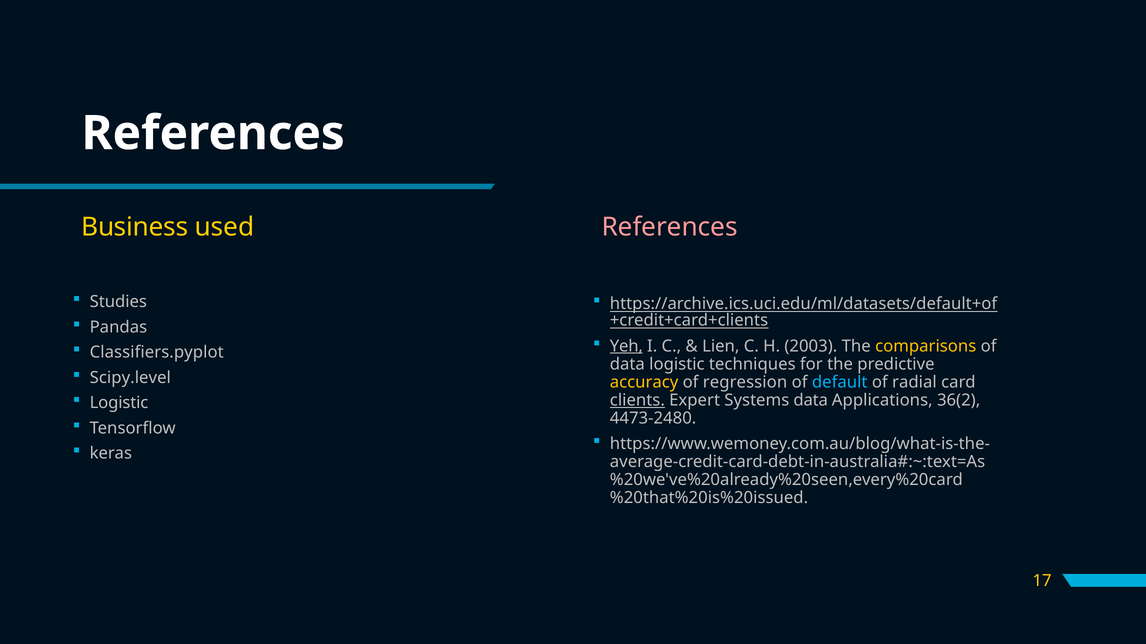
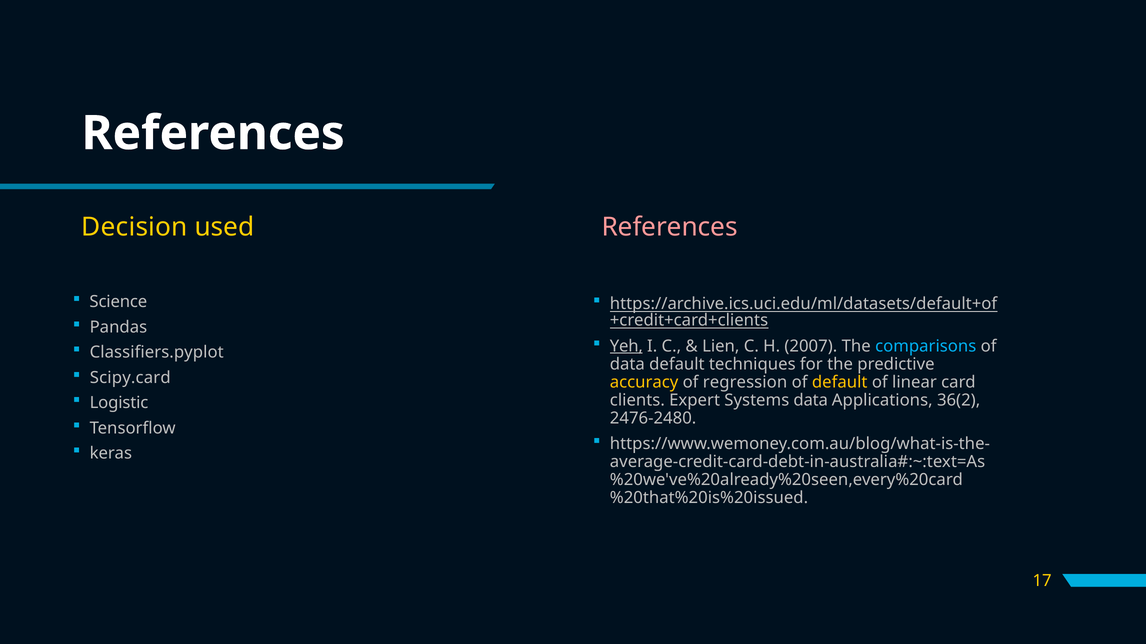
Business: Business -> Decision
Studies: Studies -> Science
2003: 2003 -> 2007
comparisons colour: yellow -> light blue
data logistic: logistic -> default
Scipy.level: Scipy.level -> Scipy.card
default at (840, 383) colour: light blue -> yellow
radial: radial -> linear
clients underline: present -> none
4473-2480: 4473-2480 -> 2476-2480
